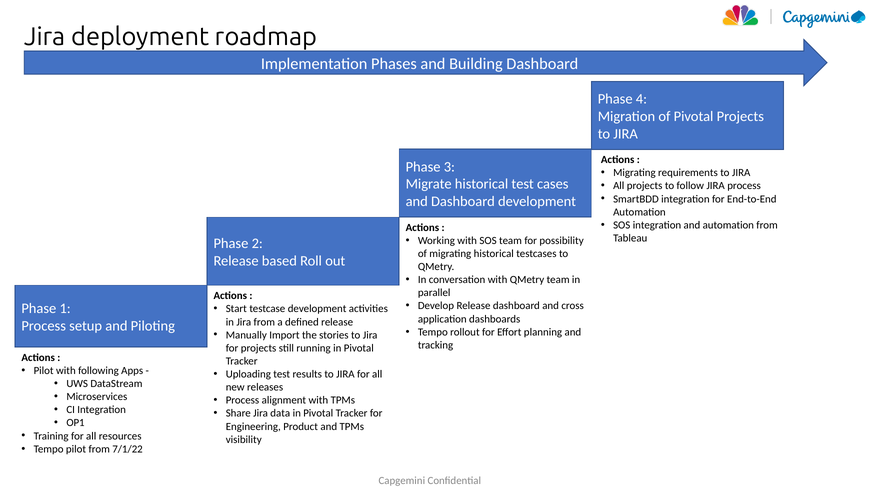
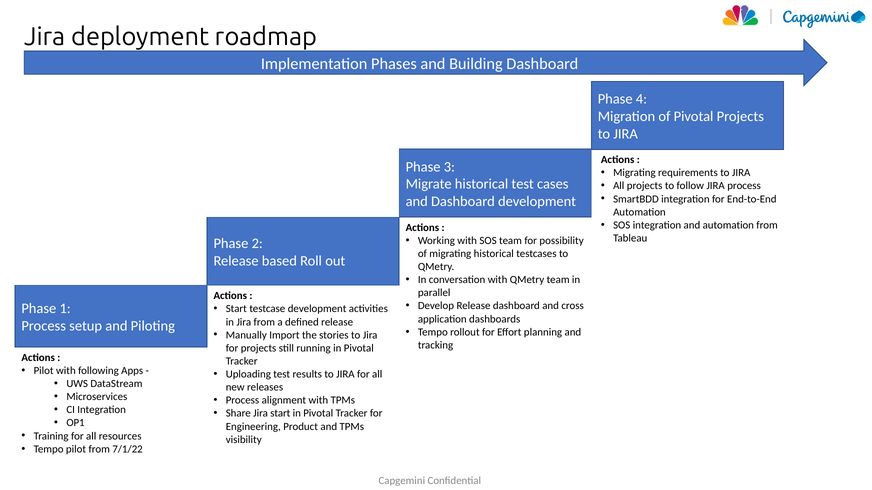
Jira data: data -> start
